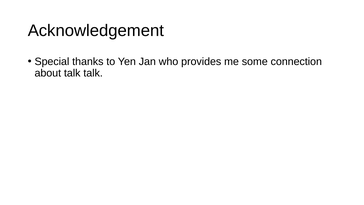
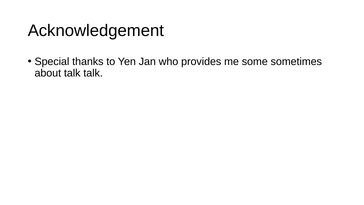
connection: connection -> sometimes
